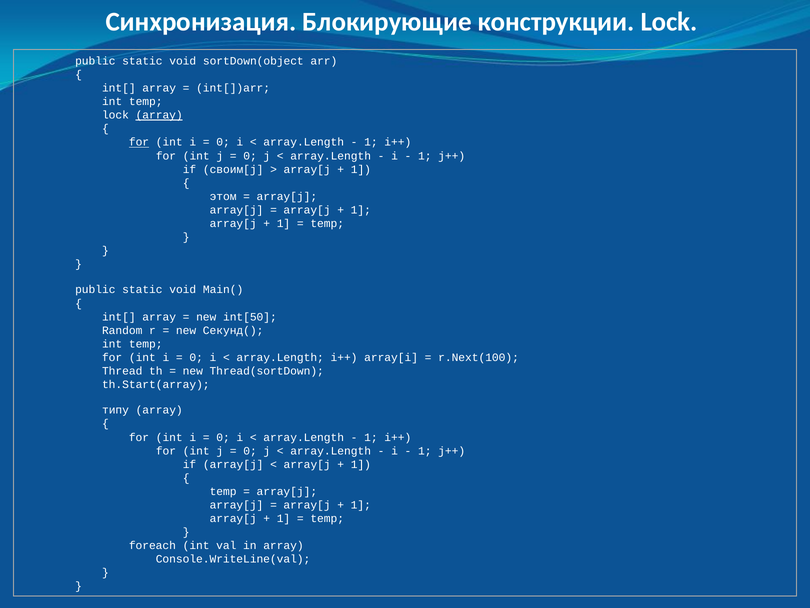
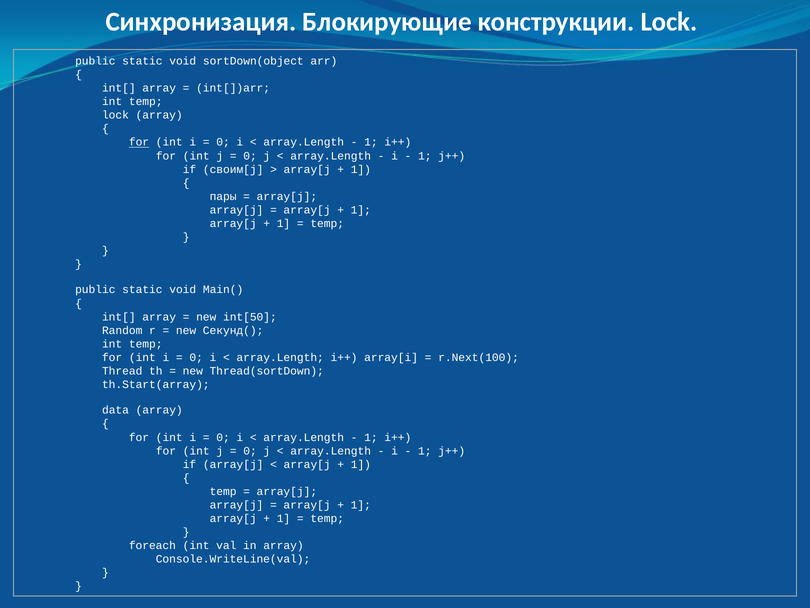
array at (159, 115) underline: present -> none
этом: этом -> пары
типу: типу -> data
